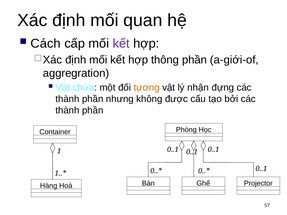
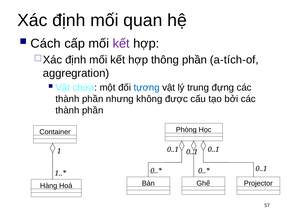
a-giới-of: a-giới-of -> a-tích-of
tựơng colour: orange -> blue
nhận: nhận -> trung
